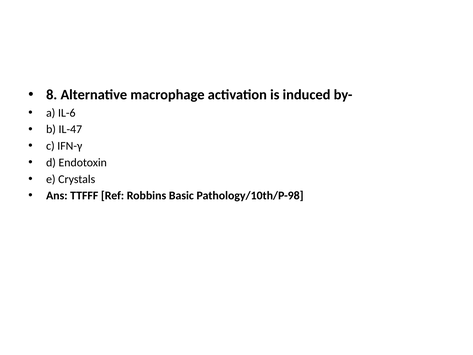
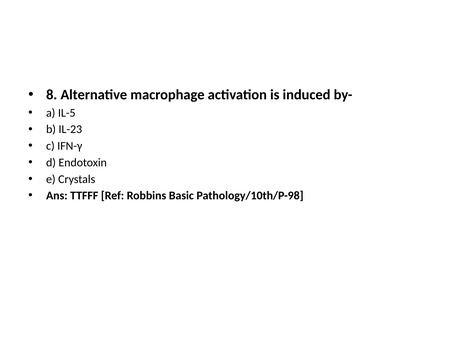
IL-6: IL-6 -> IL-5
IL-47: IL-47 -> IL-23
